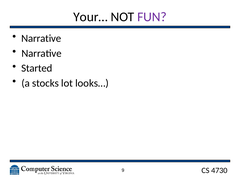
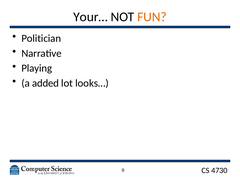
FUN colour: purple -> orange
Narrative at (41, 38): Narrative -> Politician
Started: Started -> Playing
stocks: stocks -> added
